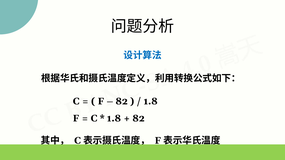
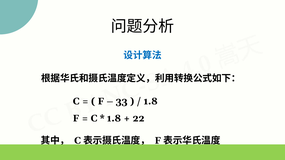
82 at (122, 101): 82 -> 33
82 at (139, 119): 82 -> 22
